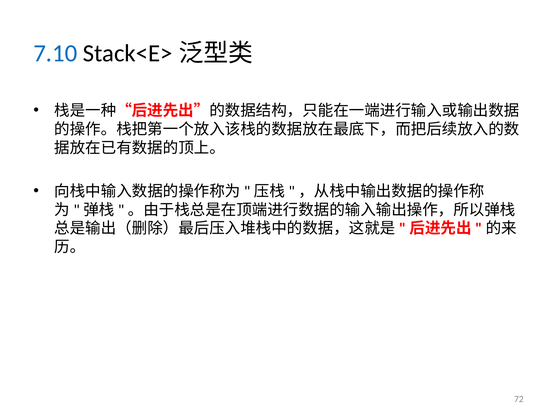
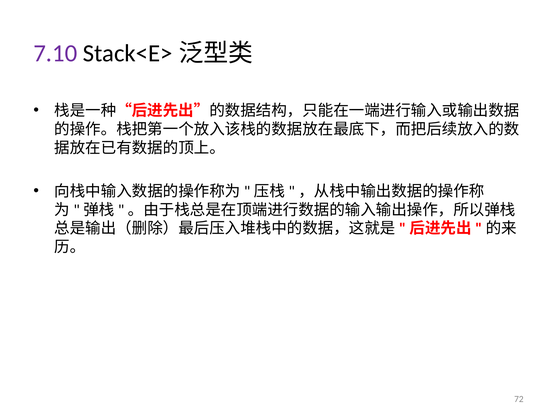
7.10 colour: blue -> purple
